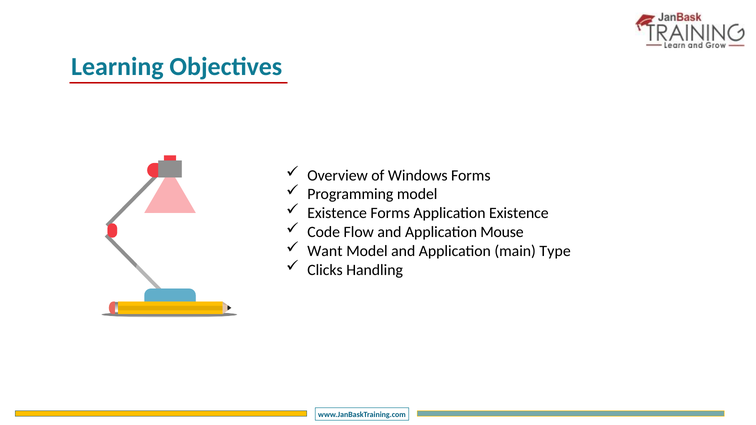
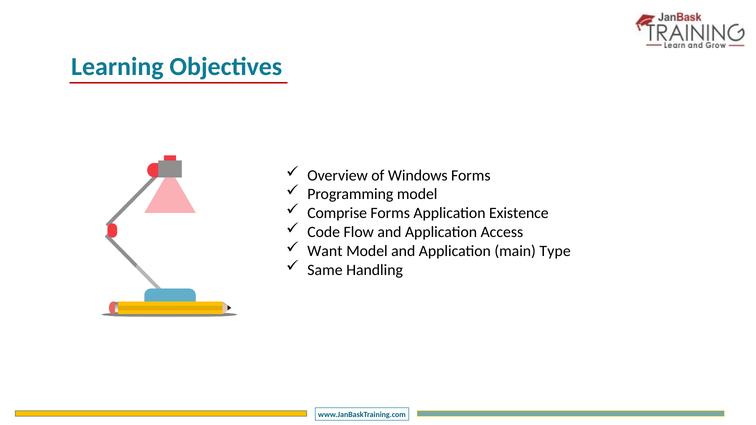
Existence at (337, 213): Existence -> Comprise
Mouse: Mouse -> Access
Clicks: Clicks -> Same
